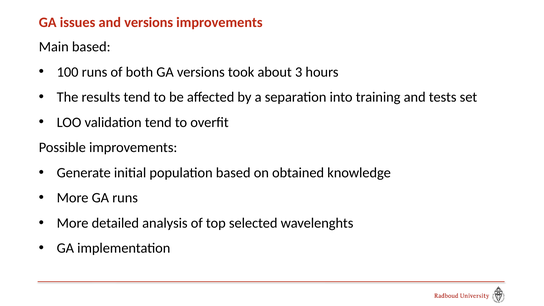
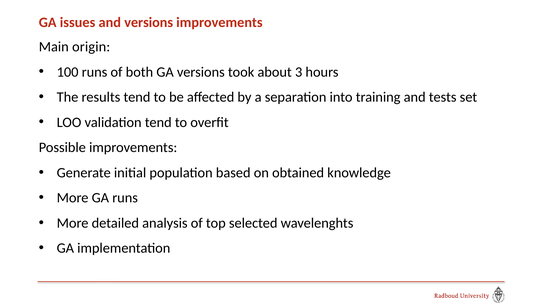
Main based: based -> origin
